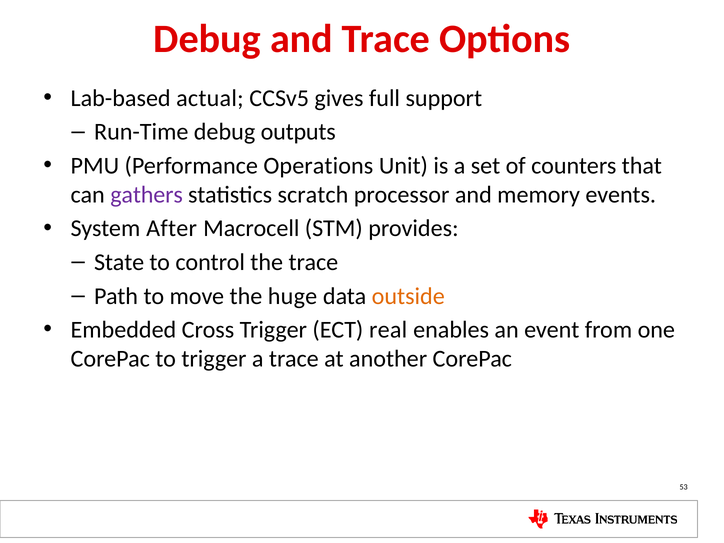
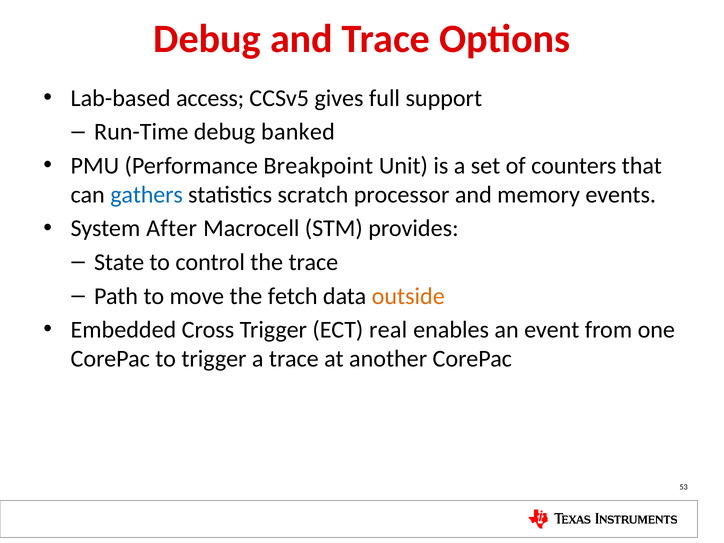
actual: actual -> access
outputs: outputs -> banked
Operations: Operations -> Breakpoint
gathers colour: purple -> blue
huge: huge -> fetch
